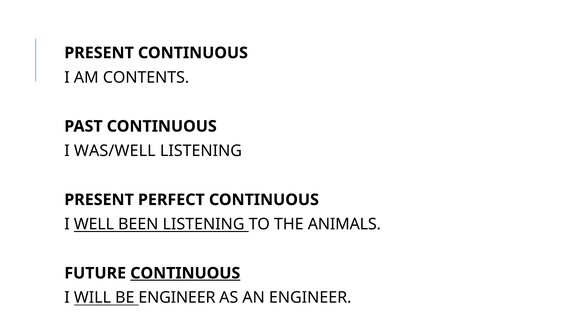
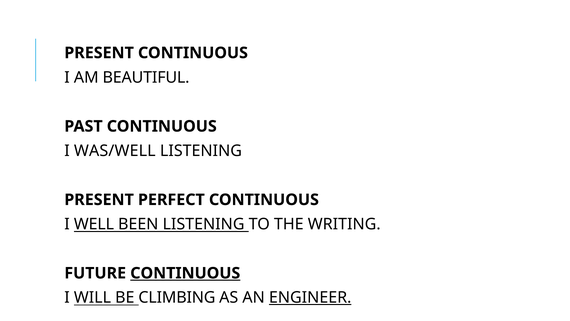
CONTENTS: CONTENTS -> BEAUTIFUL
ANIMALS: ANIMALS -> WRITING
BE ENGINEER: ENGINEER -> CLIMBING
ENGINEER at (310, 297) underline: none -> present
